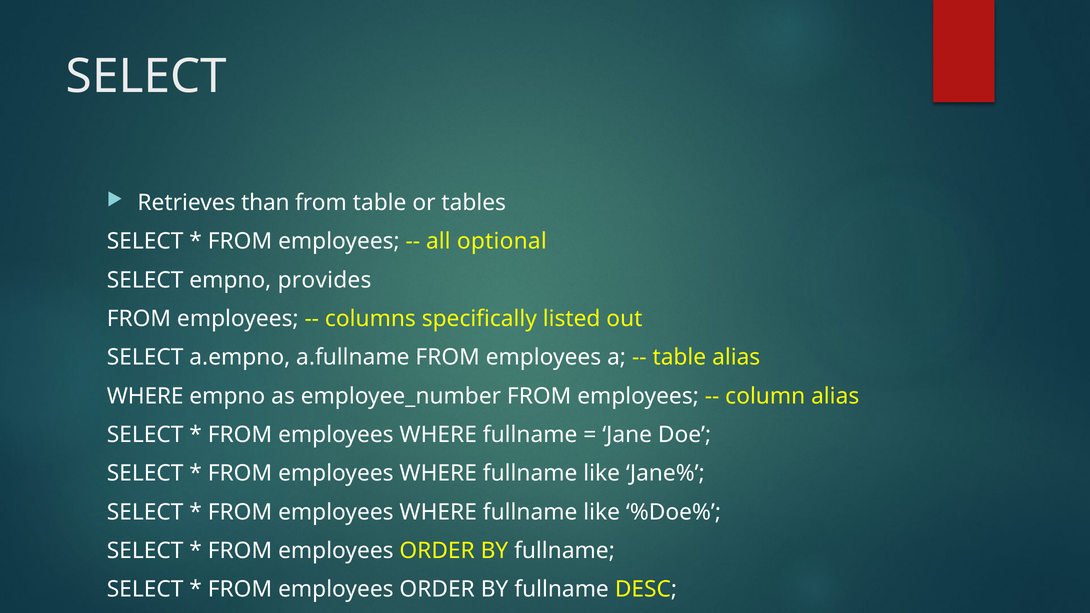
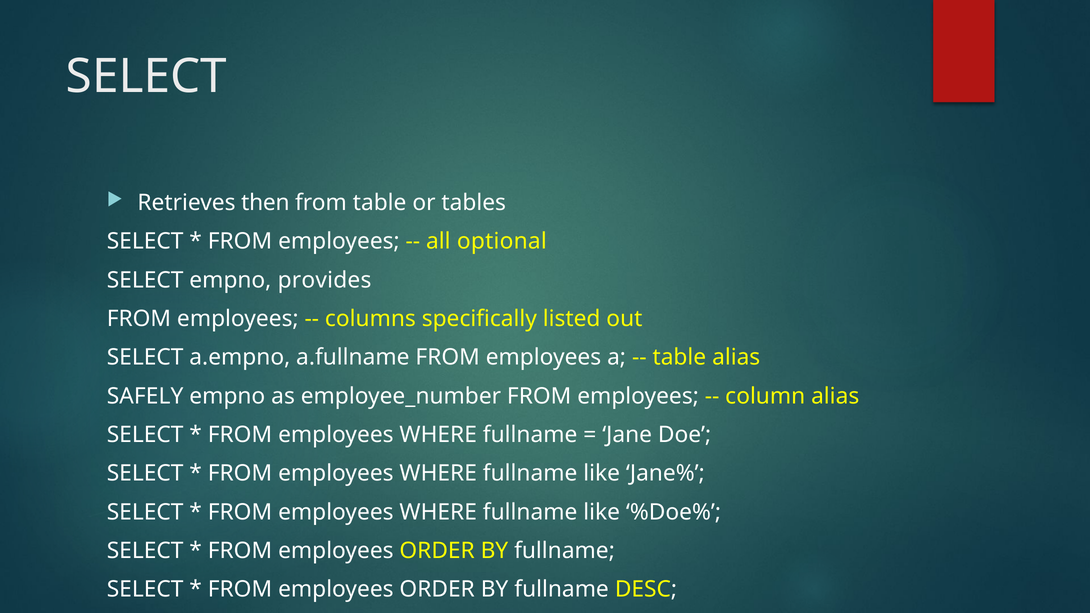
than: than -> then
WHERE at (145, 396): WHERE -> SAFELY
